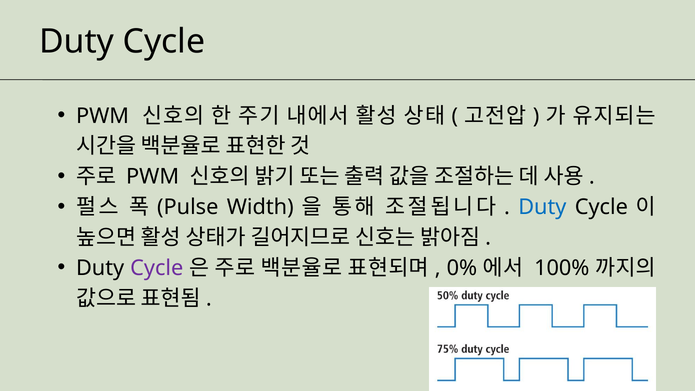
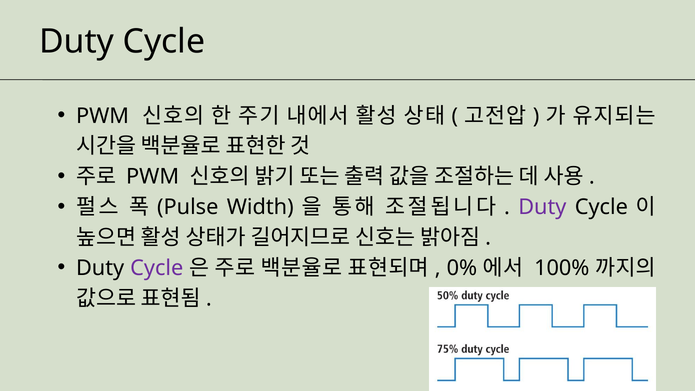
Duty at (542, 207) colour: blue -> purple
